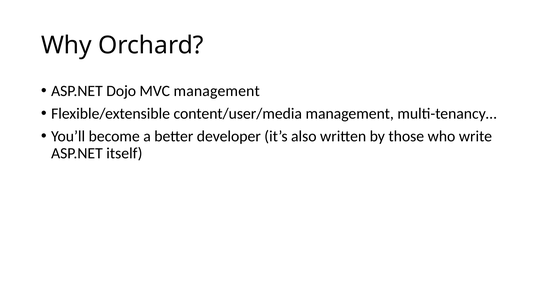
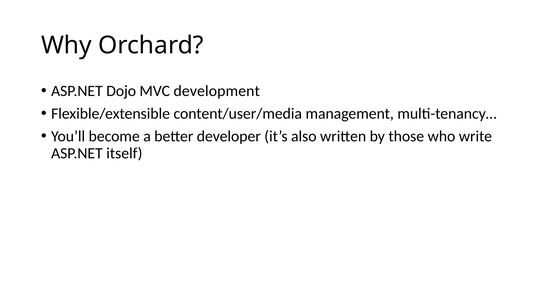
MVC management: management -> development
